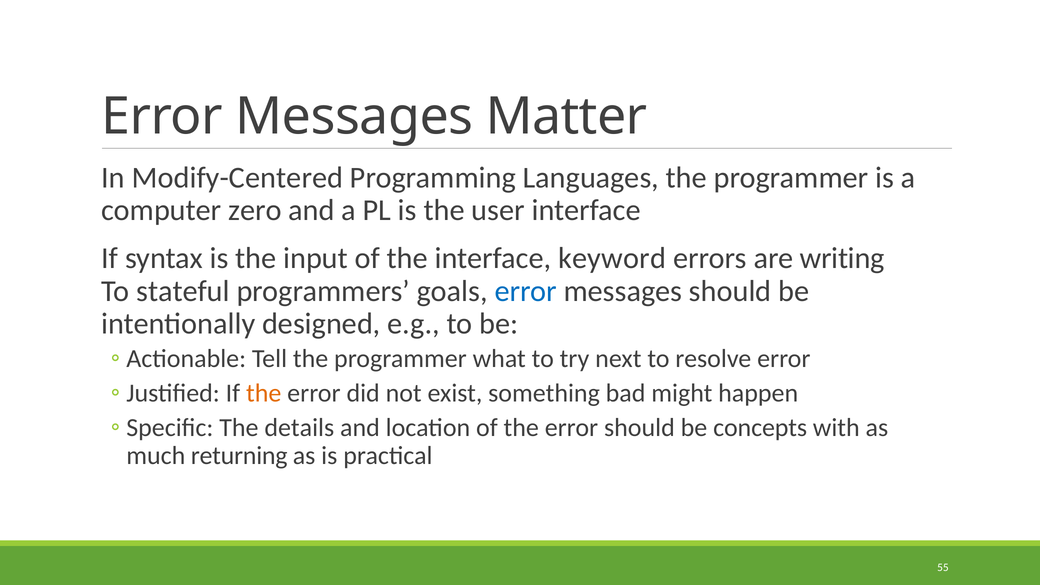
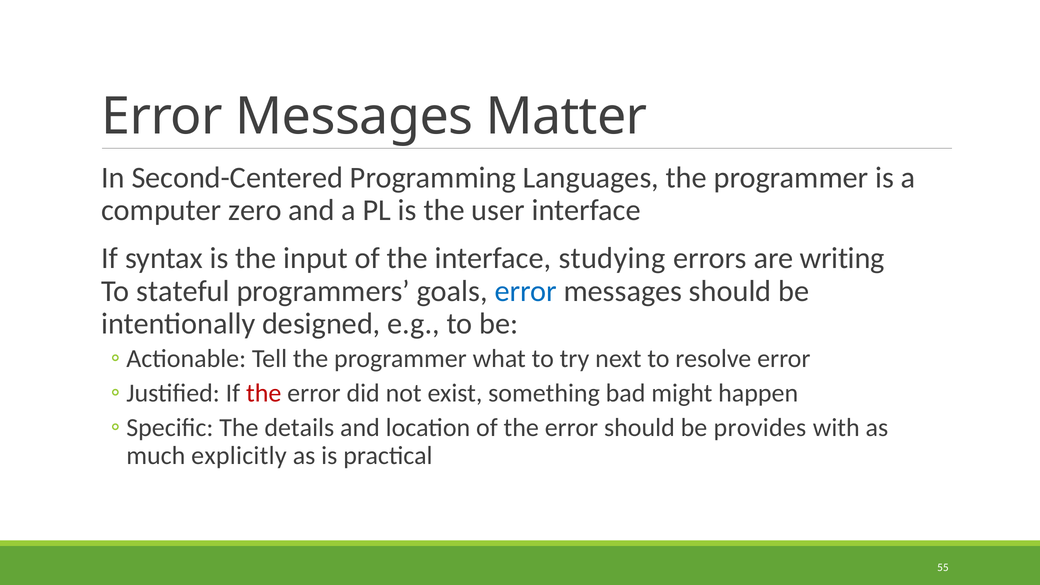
Modify-Centered: Modify-Centered -> Second-Centered
keyword: keyword -> studying
the at (264, 393) colour: orange -> red
concepts: concepts -> provides
returning: returning -> explicitly
